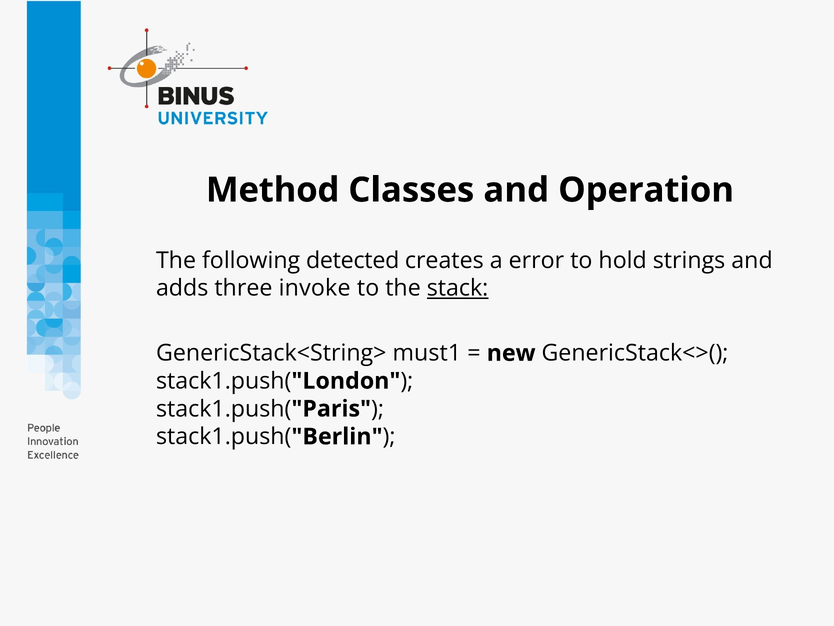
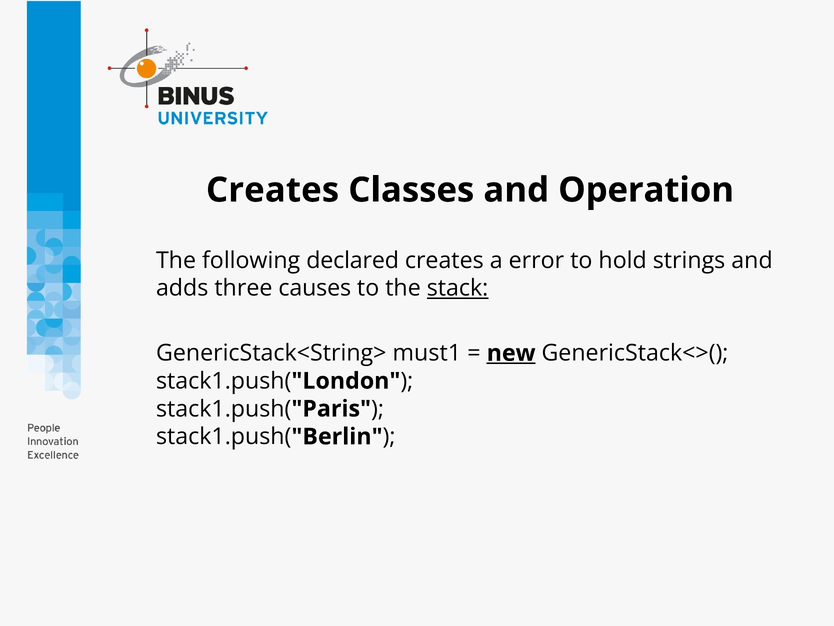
Method at (273, 190): Method -> Creates
detected: detected -> declared
invoke: invoke -> causes
new underline: none -> present
